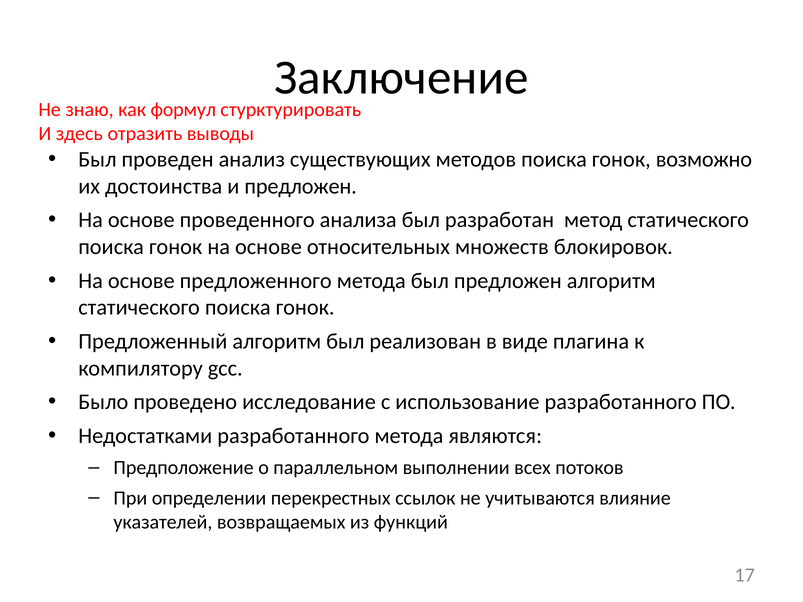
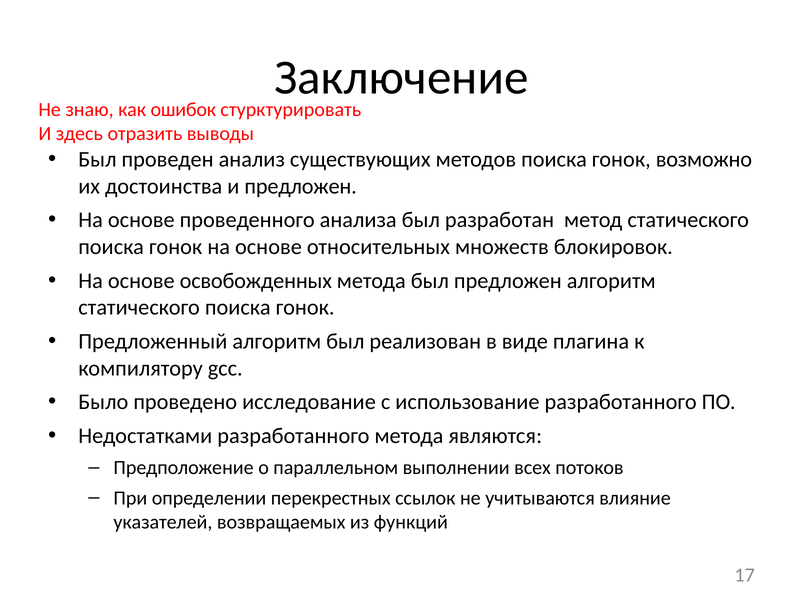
формул: формул -> ошибок
предложенного: предложенного -> освобожденных
